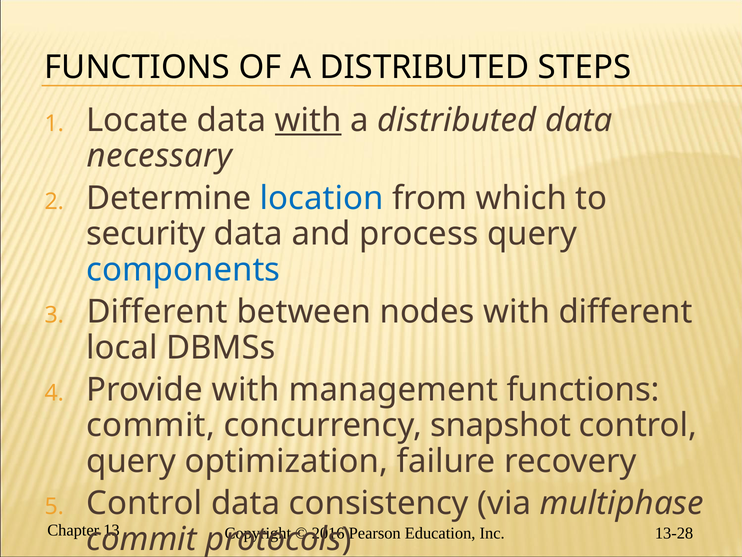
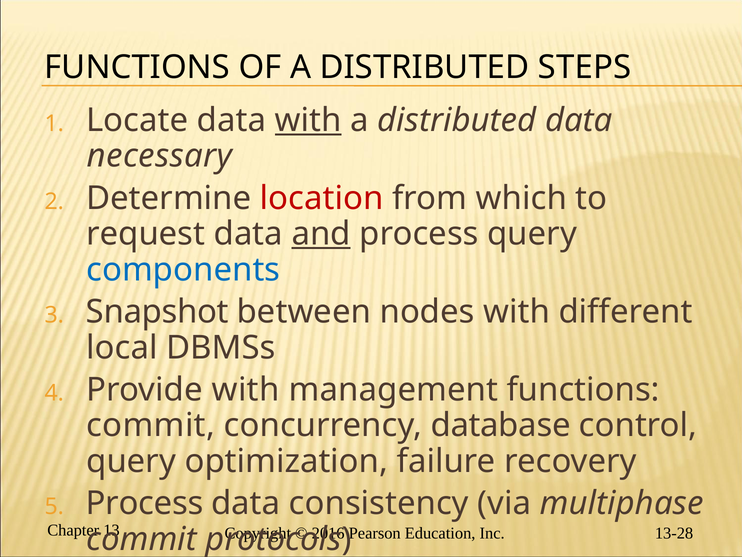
location colour: blue -> red
security: security -> request
and underline: none -> present
Different at (157, 312): Different -> Snapshot
snapshot: snapshot -> database
Control at (144, 503): Control -> Process
